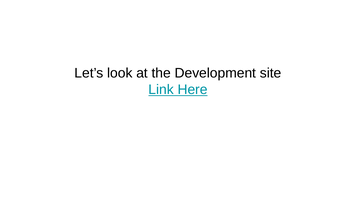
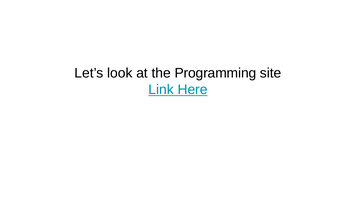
Development: Development -> Programming
